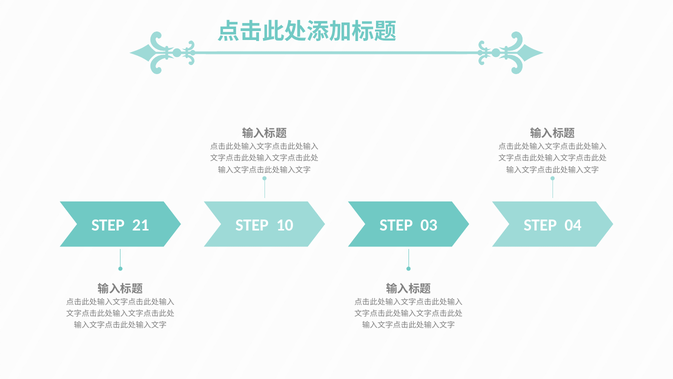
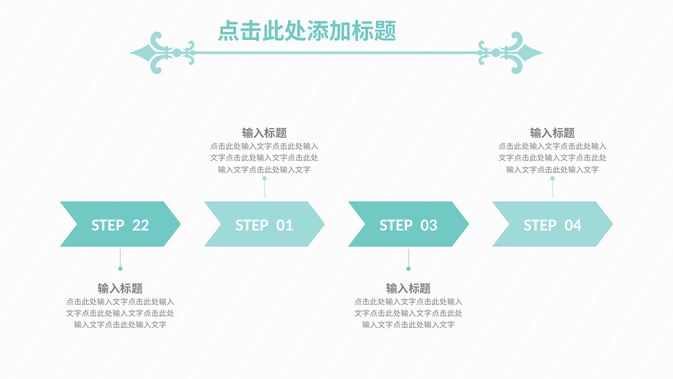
21: 21 -> 22
10: 10 -> 01
